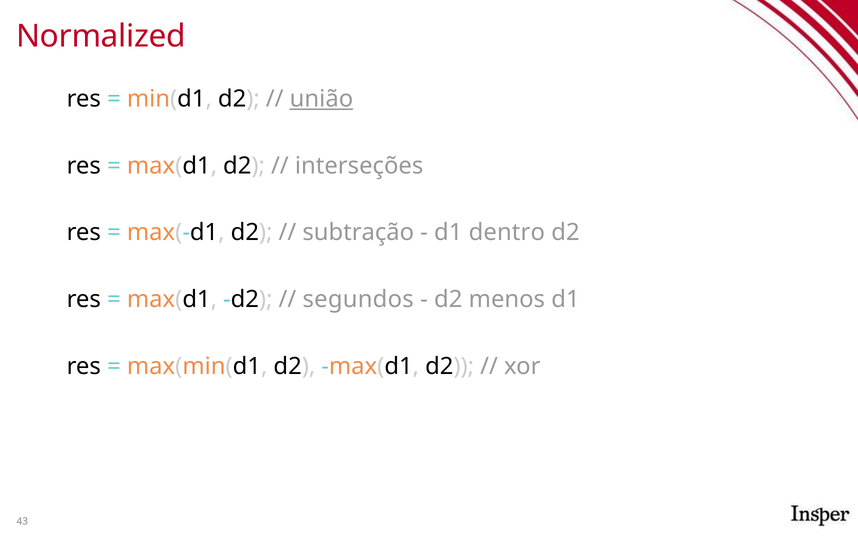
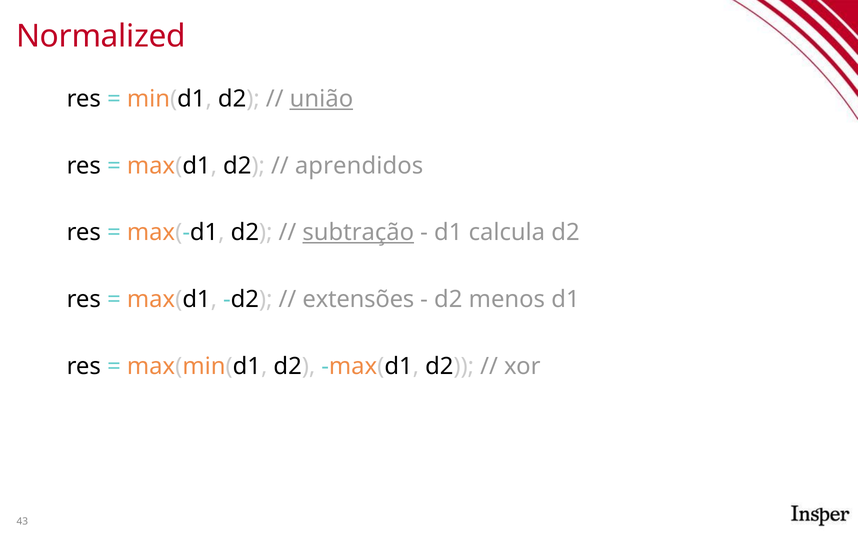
interseções: interseções -> aprendidos
subtração underline: none -> present
dentro: dentro -> calcula
segundos: segundos -> extensões
